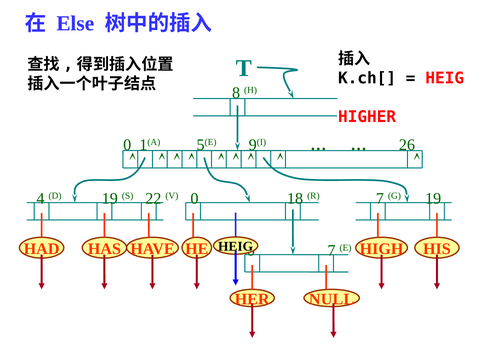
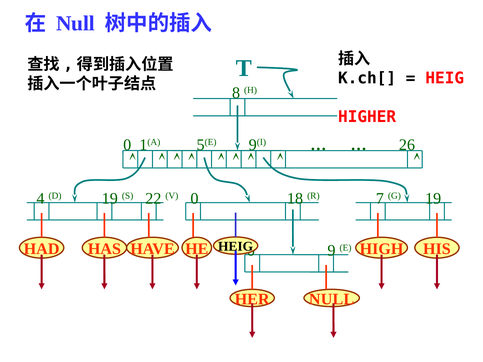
Else at (75, 23): Else -> Null
7 at (331, 251): 7 -> 9
